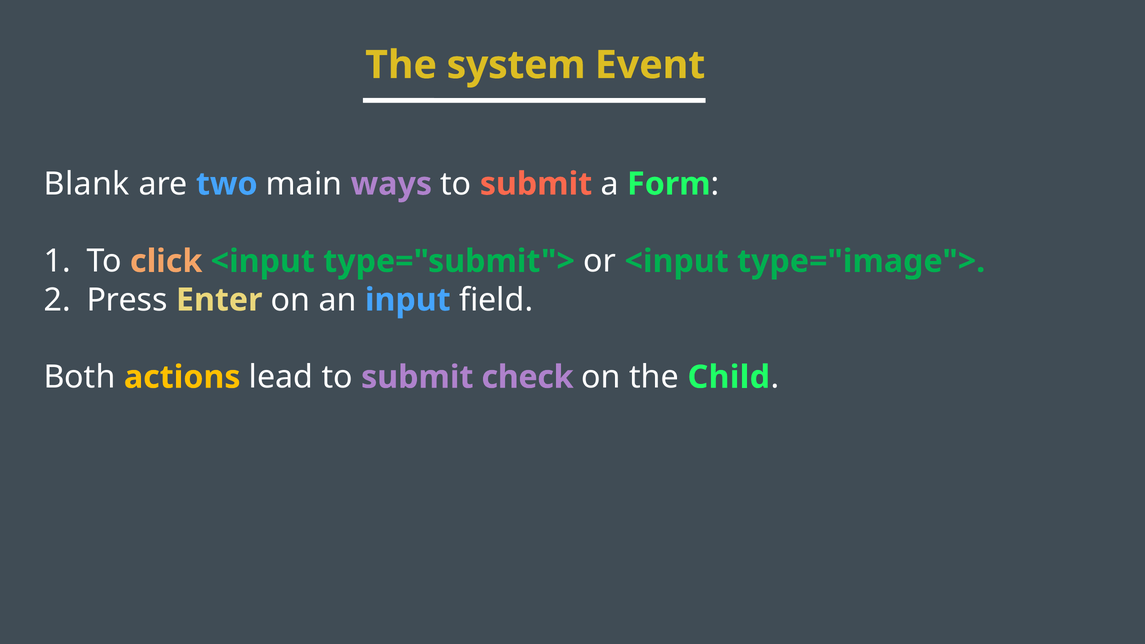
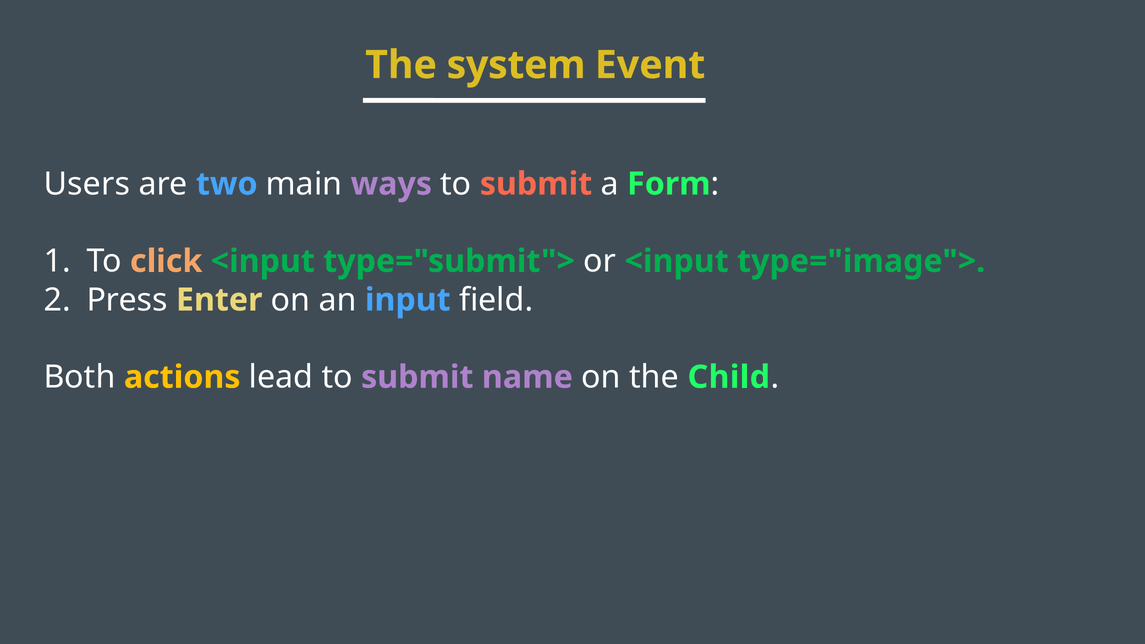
Blank: Blank -> Users
check: check -> name
